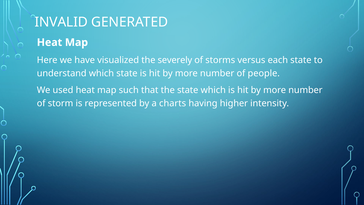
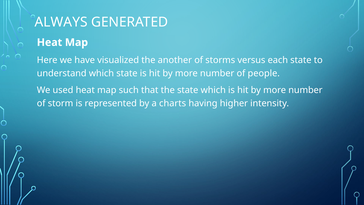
INVALID: INVALID -> ALWAYS
severely: severely -> another
